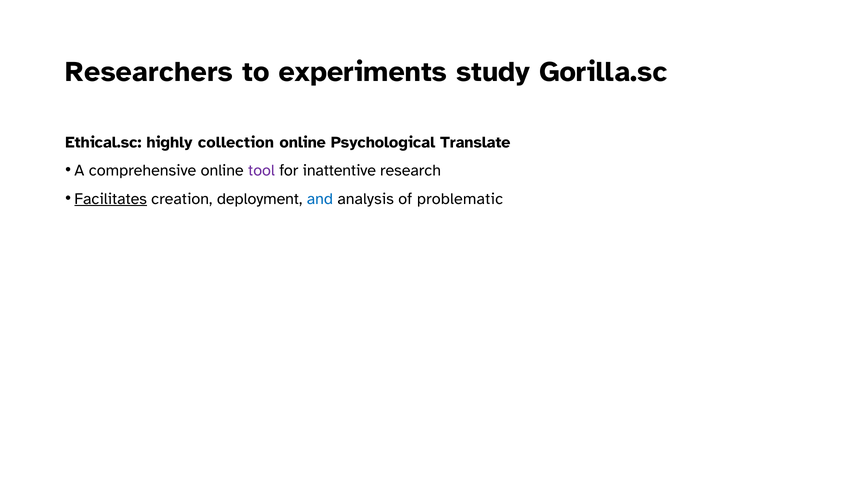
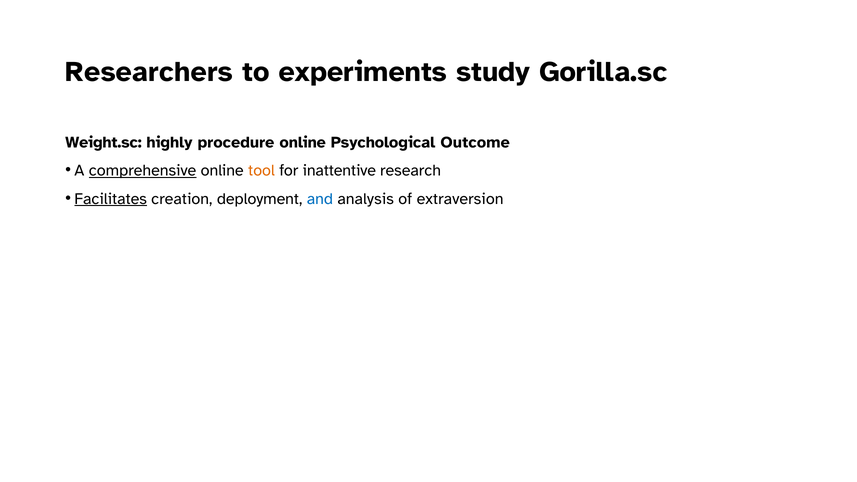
Ethical.sc: Ethical.sc -> Weight.sc
collection: collection -> procedure
Translate: Translate -> Outcome
comprehensive underline: none -> present
tool colour: purple -> orange
problematic: problematic -> extraversion
